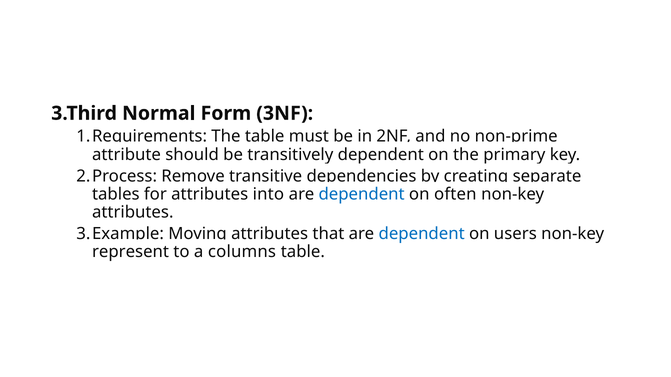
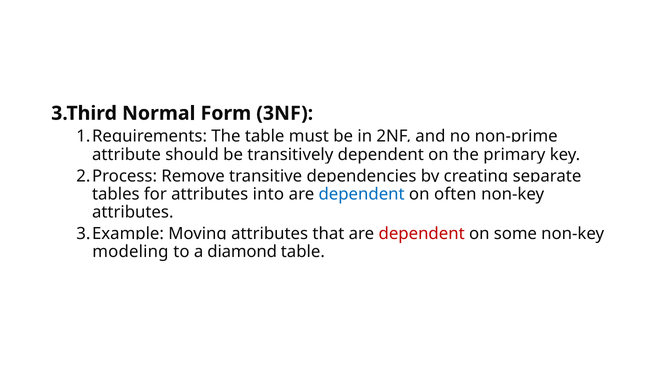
dependent at (422, 234) colour: blue -> red
users: users -> some
represent: represent -> modeling
columns: columns -> diamond
